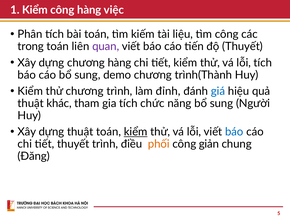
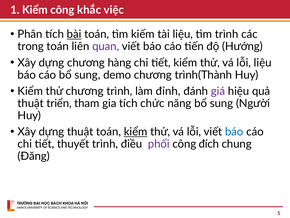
công hàng: hàng -> khắc
bài underline: none -> present
tìm công: công -> trình
độ Thuyết: Thuyết -> Hướng
lỗi tích: tích -> liệu
giá colour: blue -> purple
khác: khác -> triển
phối colour: orange -> purple
giản: giản -> đích
